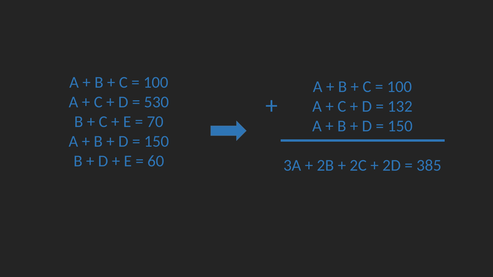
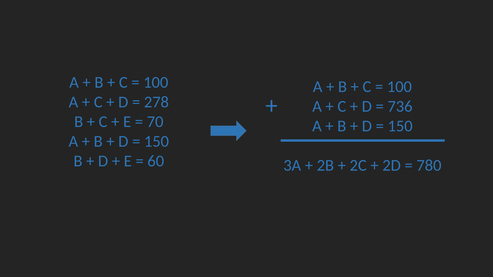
530: 530 -> 278
132: 132 -> 736
385: 385 -> 780
